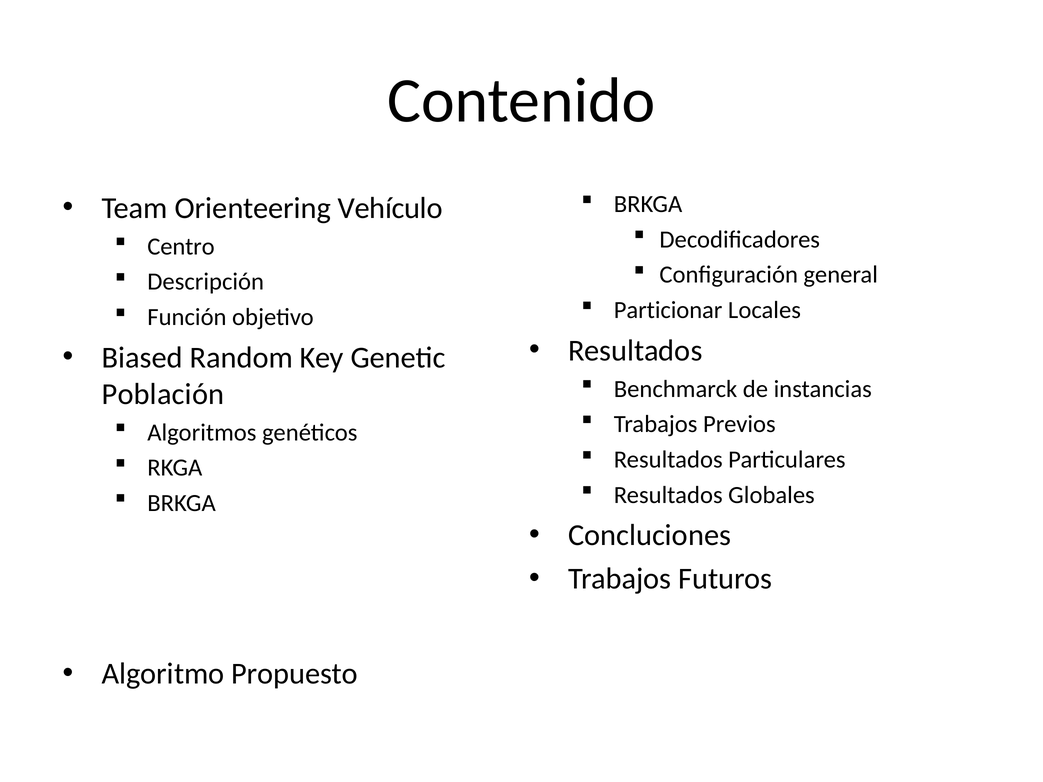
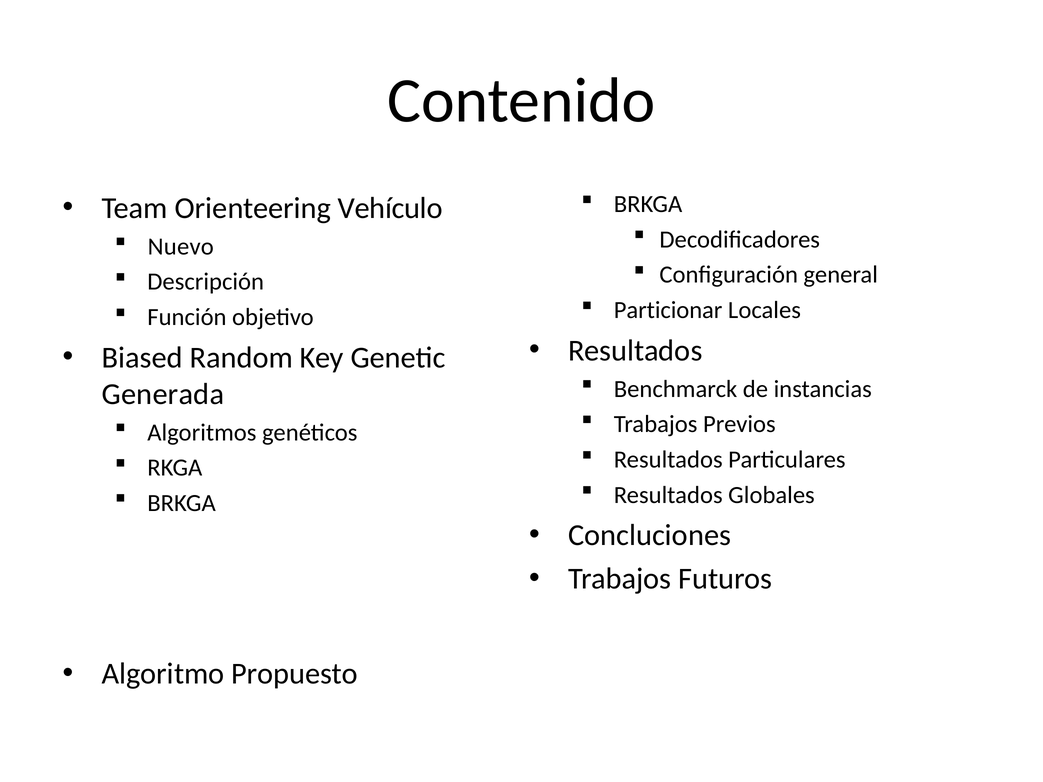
Centro: Centro -> Nuevo
Población: Población -> Generada
